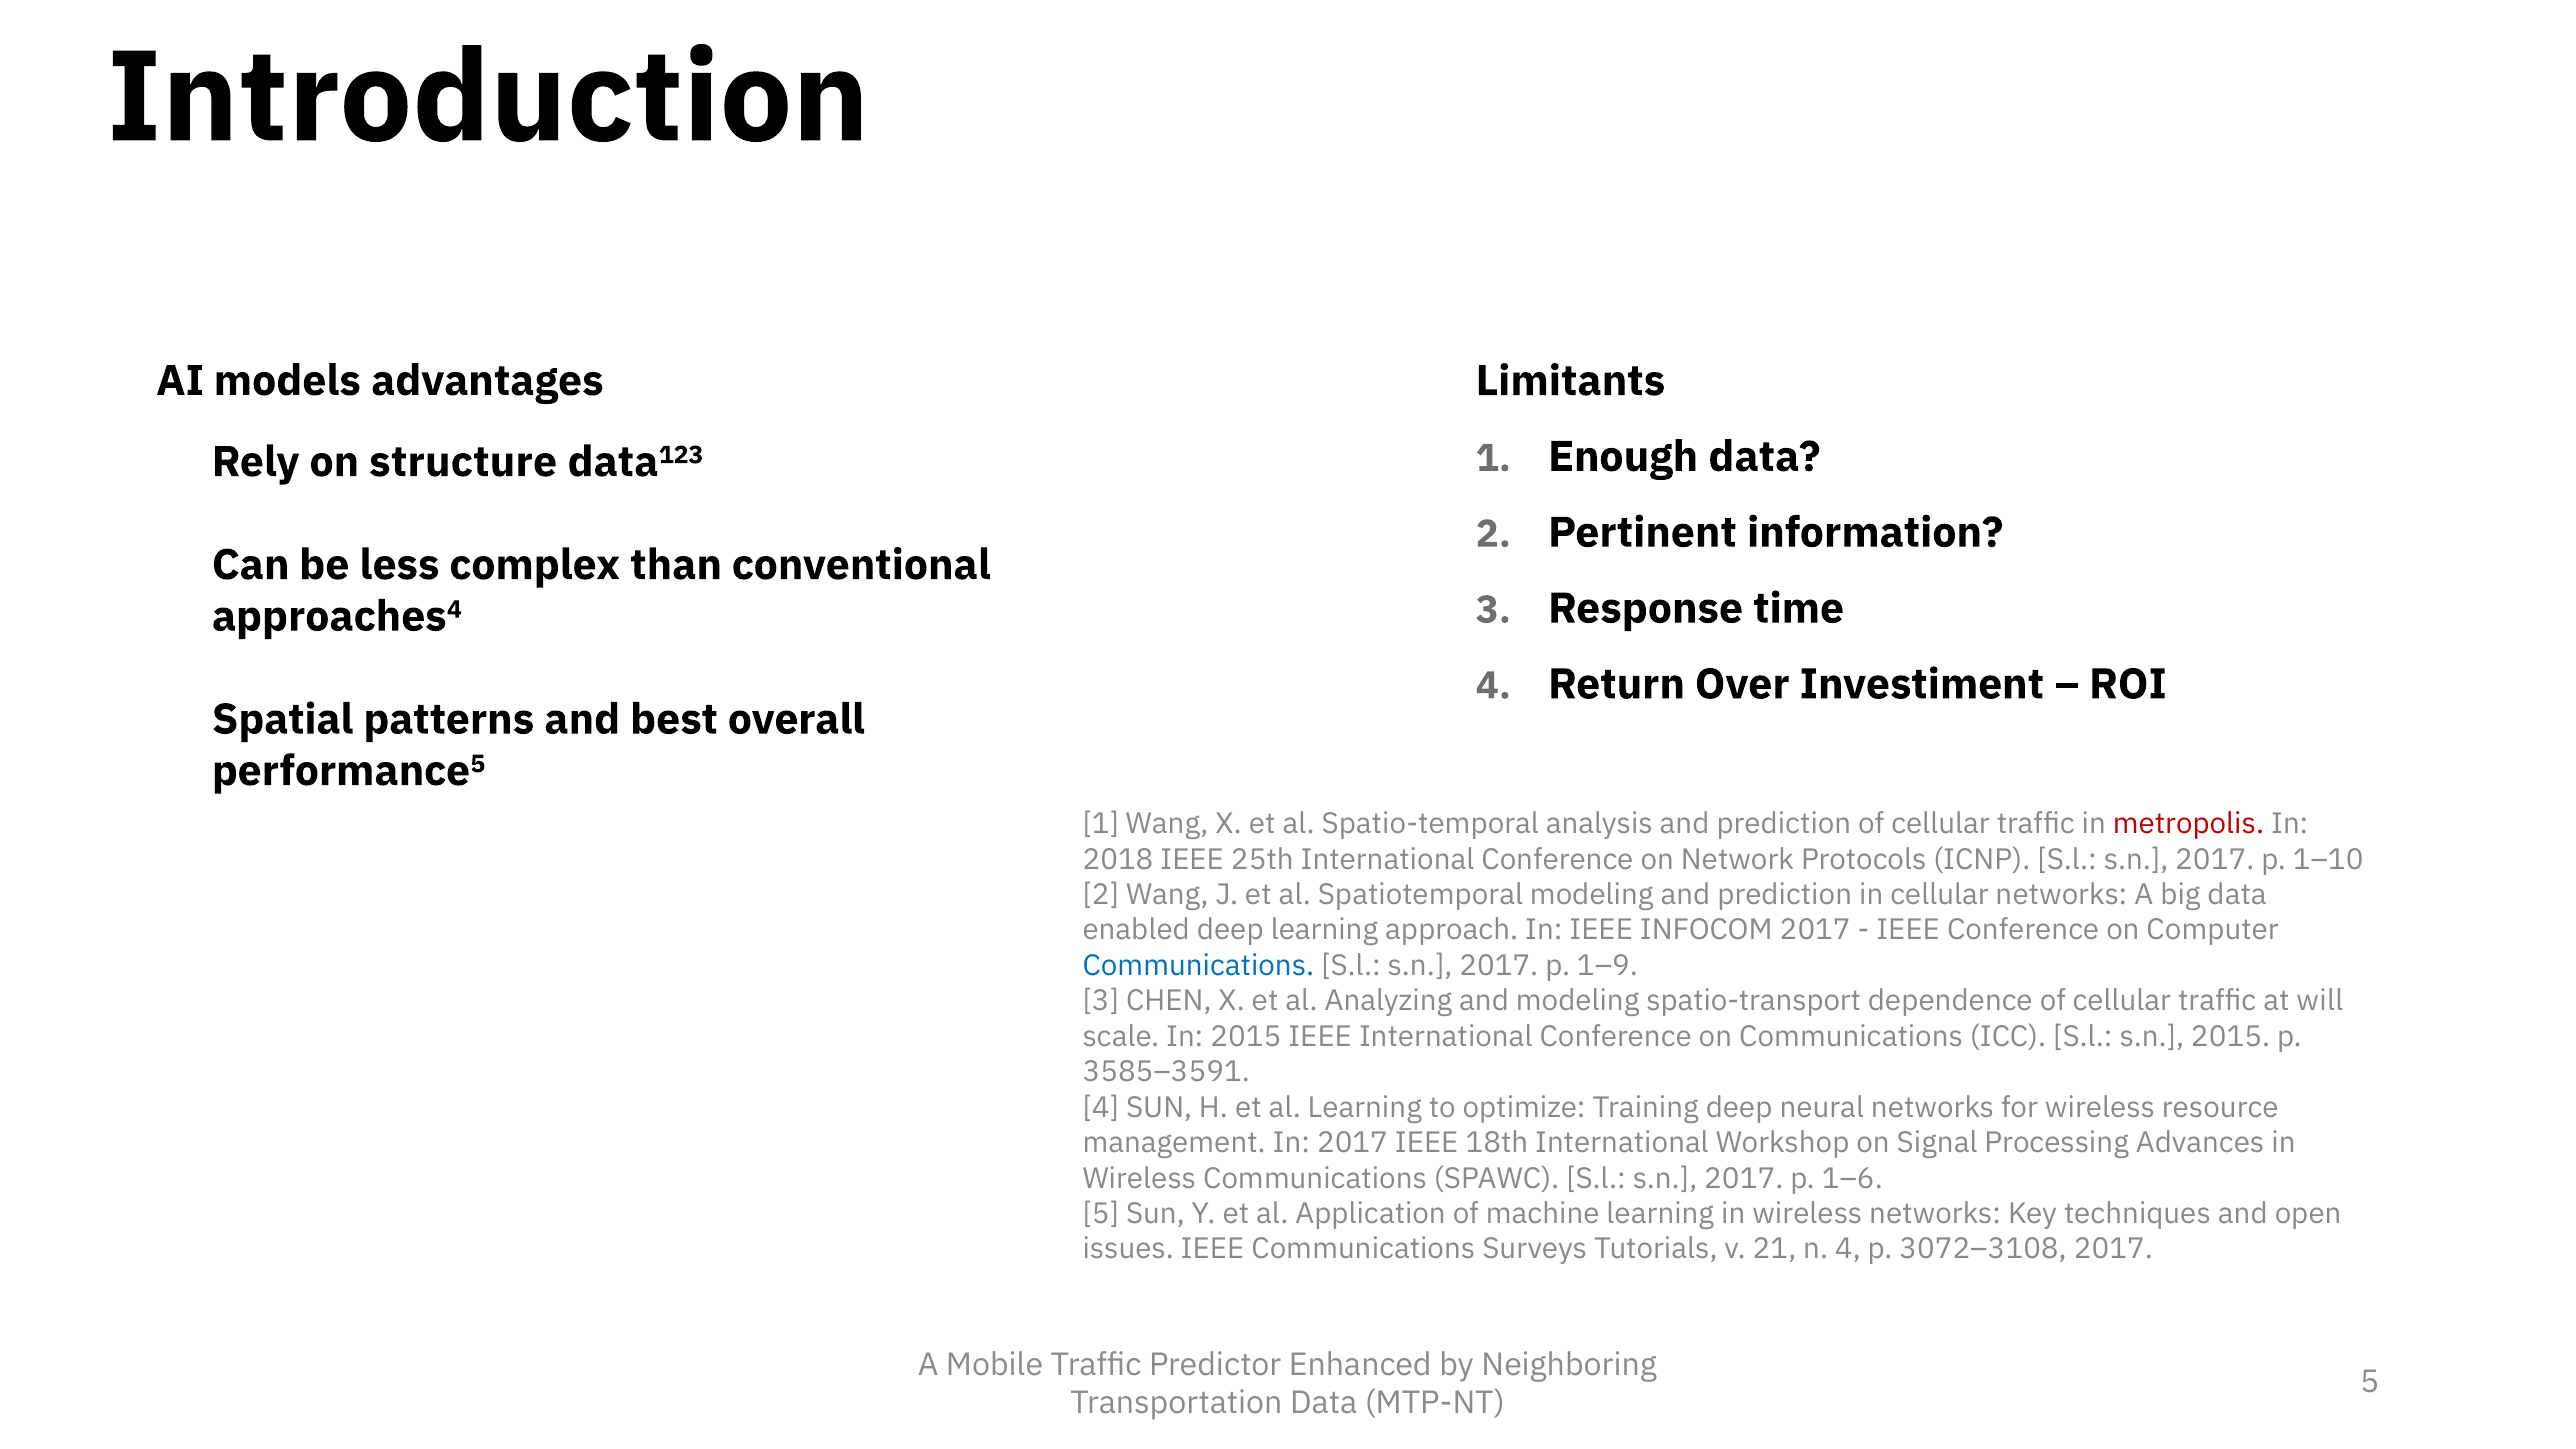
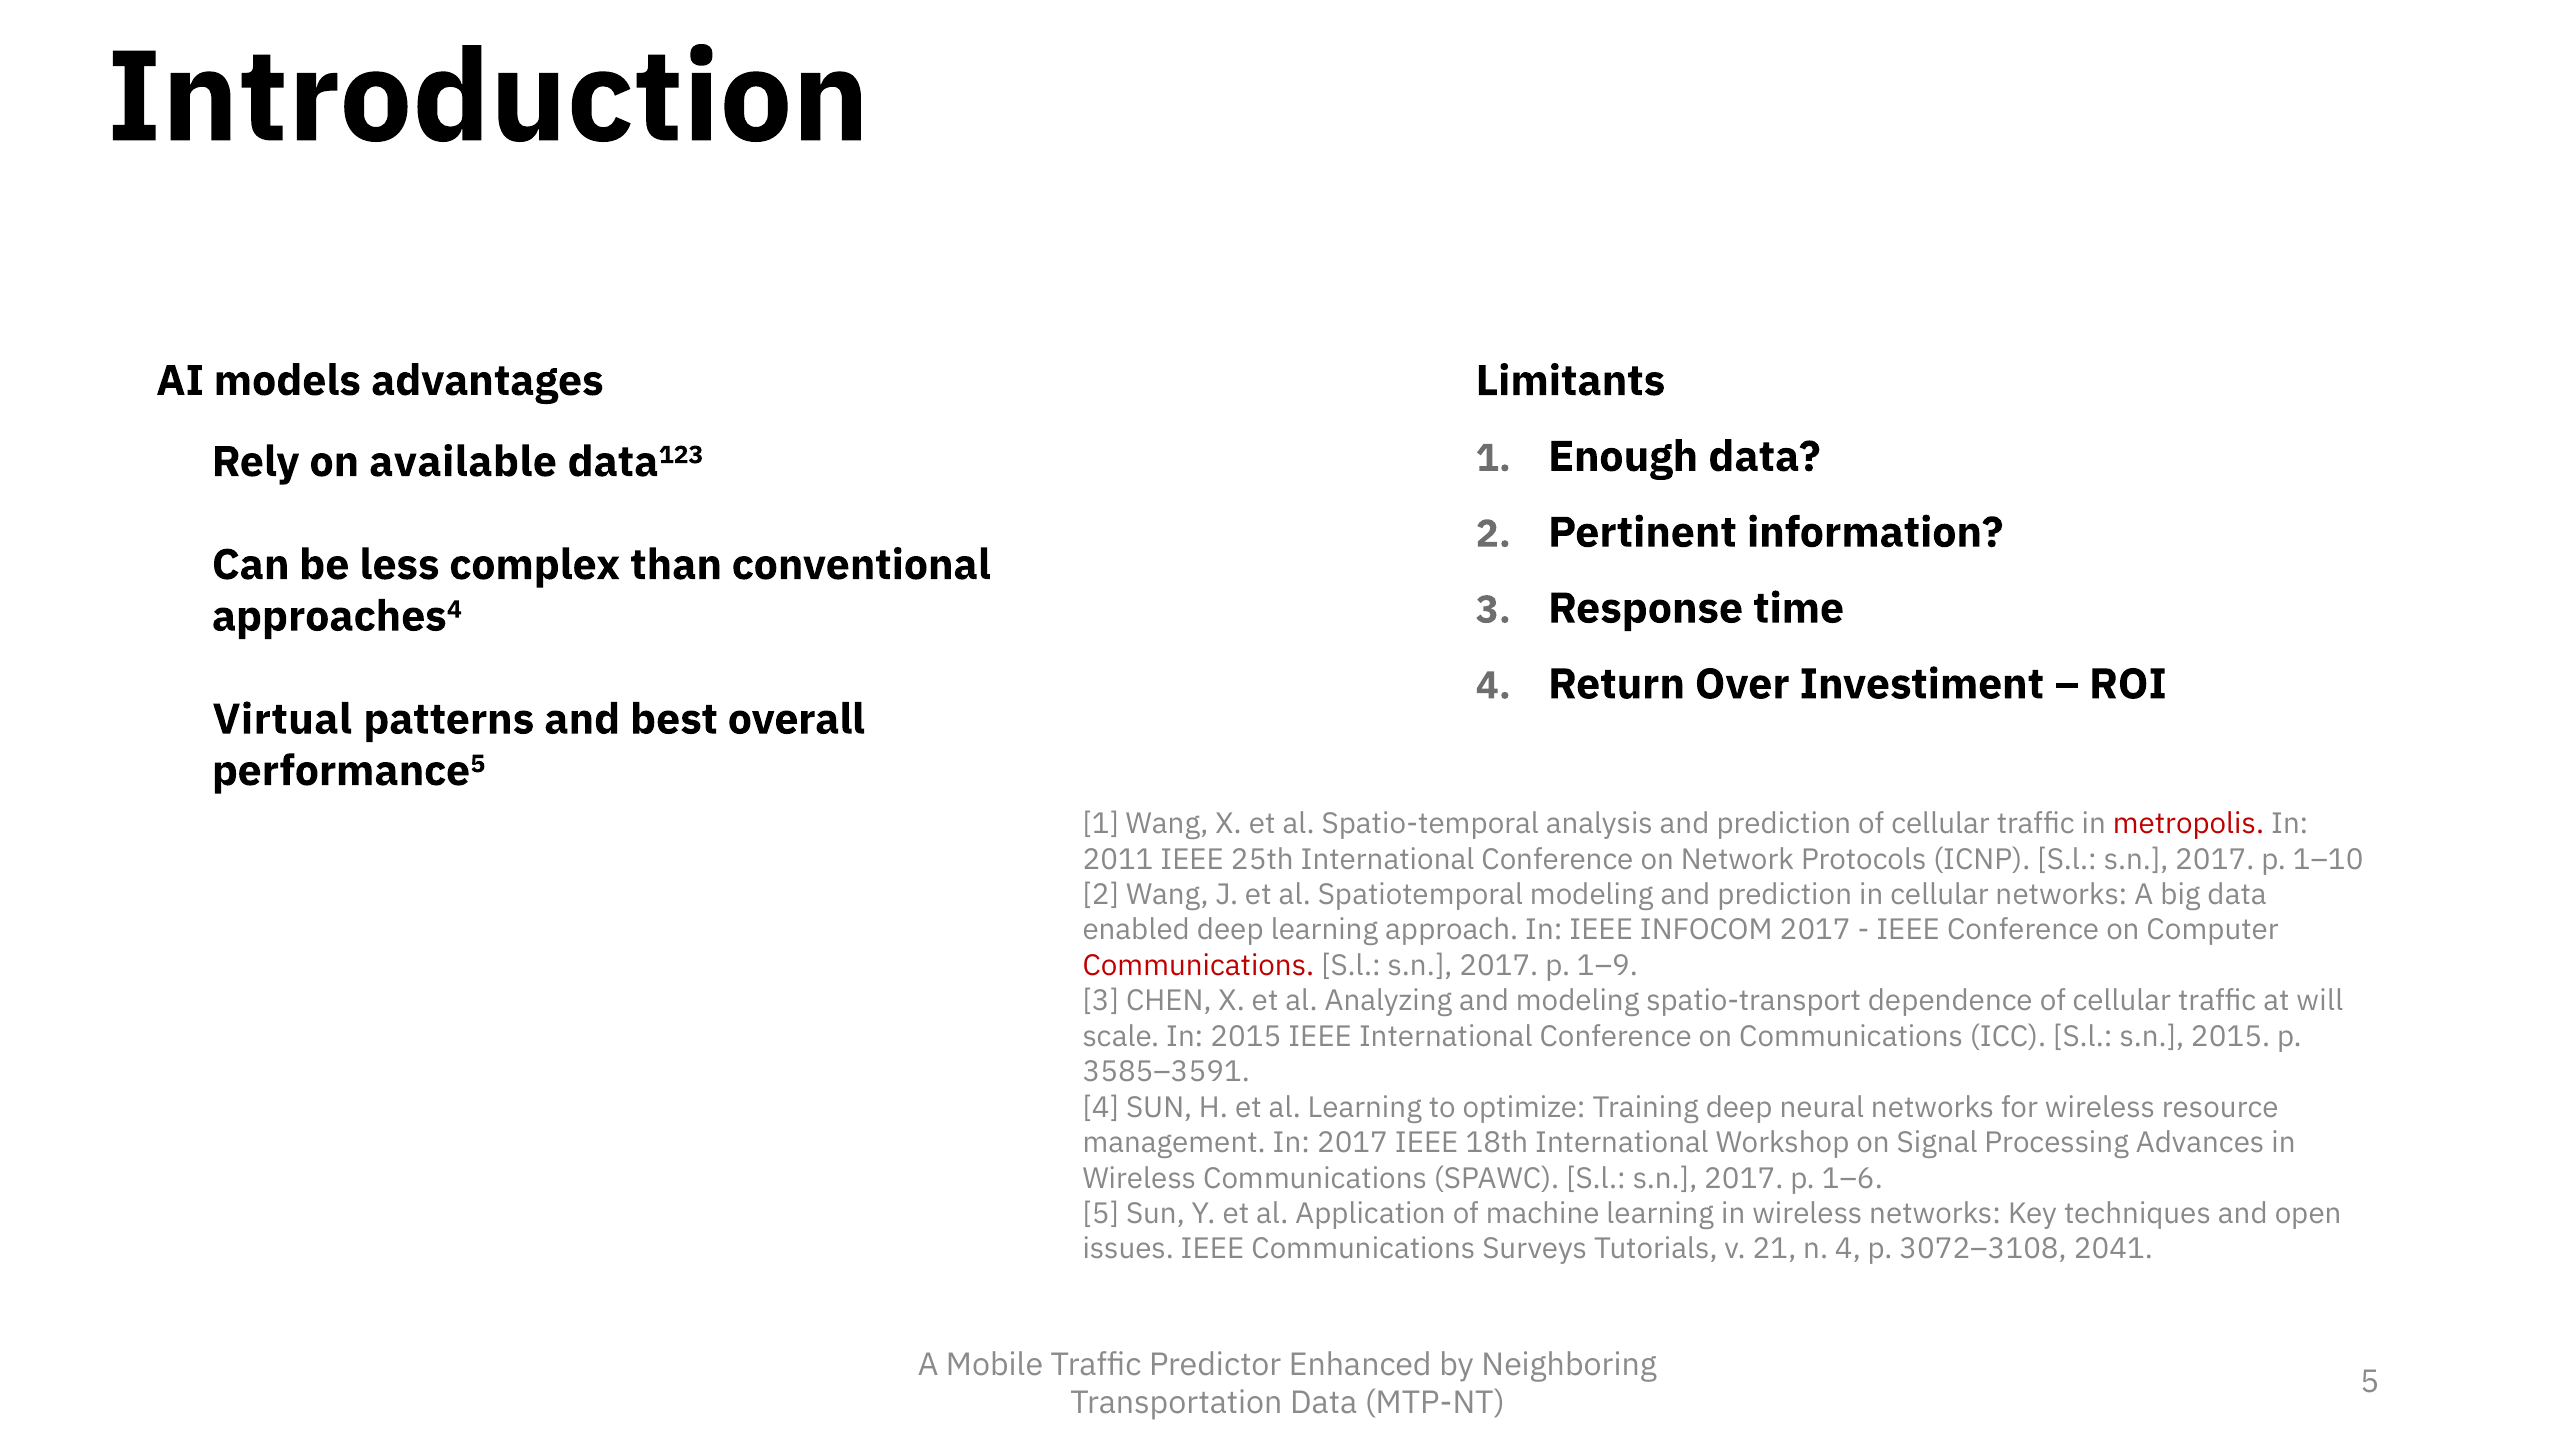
structure: structure -> available
Spatial: Spatial -> Virtual
2018: 2018 -> 2011
Communications at (1198, 966) colour: blue -> red
3072–3108 2017: 2017 -> 2041
